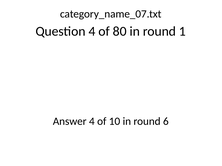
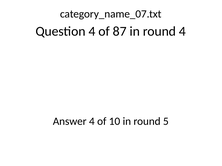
80: 80 -> 87
round 1: 1 -> 4
6: 6 -> 5
